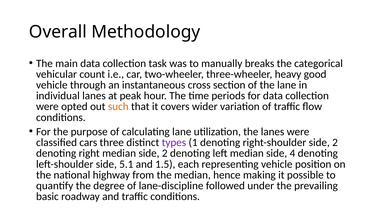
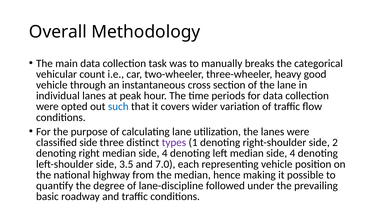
such colour: orange -> blue
classified cars: cars -> side
right median side 2: 2 -> 4
5.1: 5.1 -> 3.5
1.5: 1.5 -> 7.0
